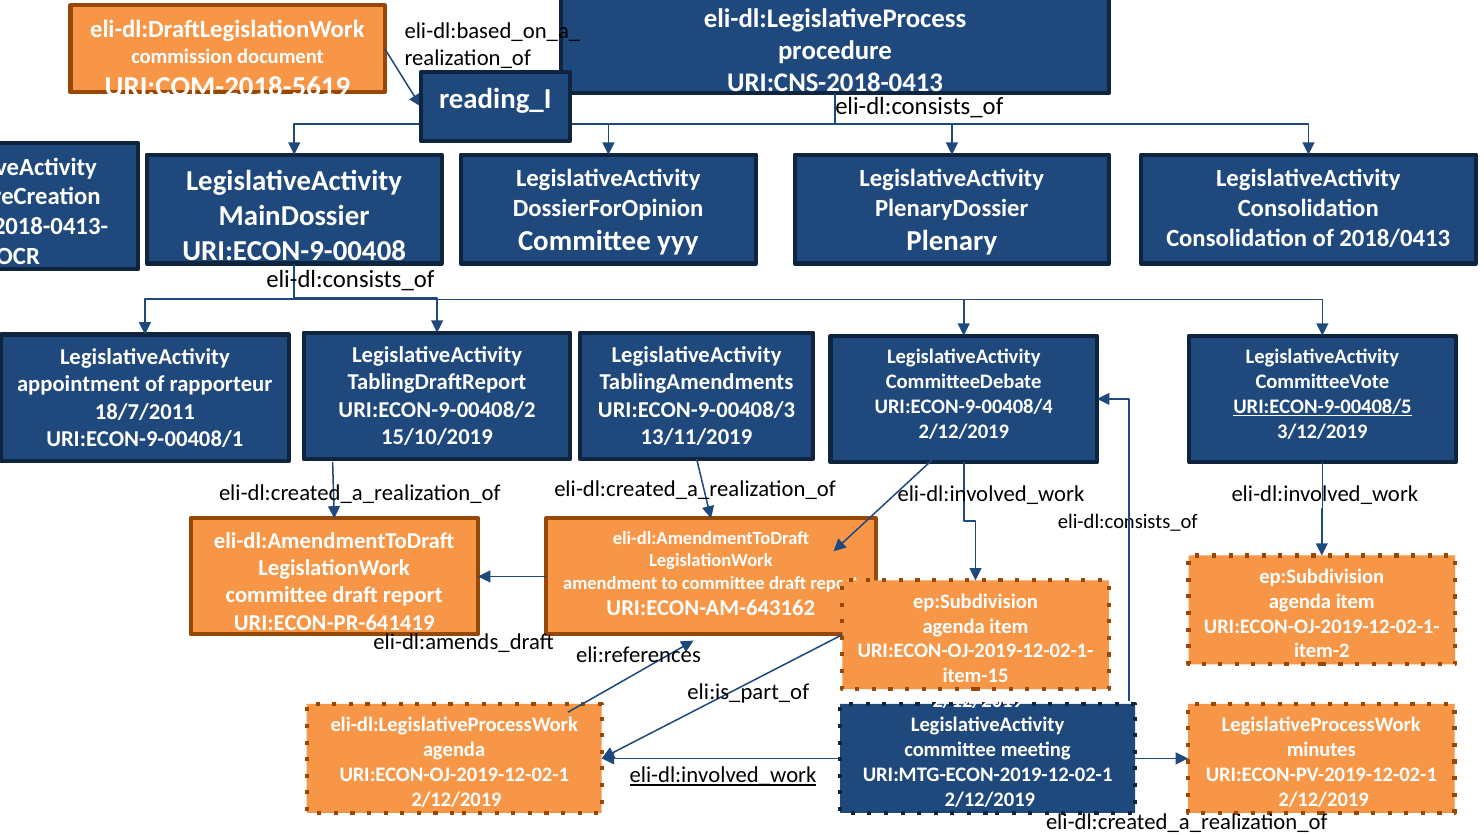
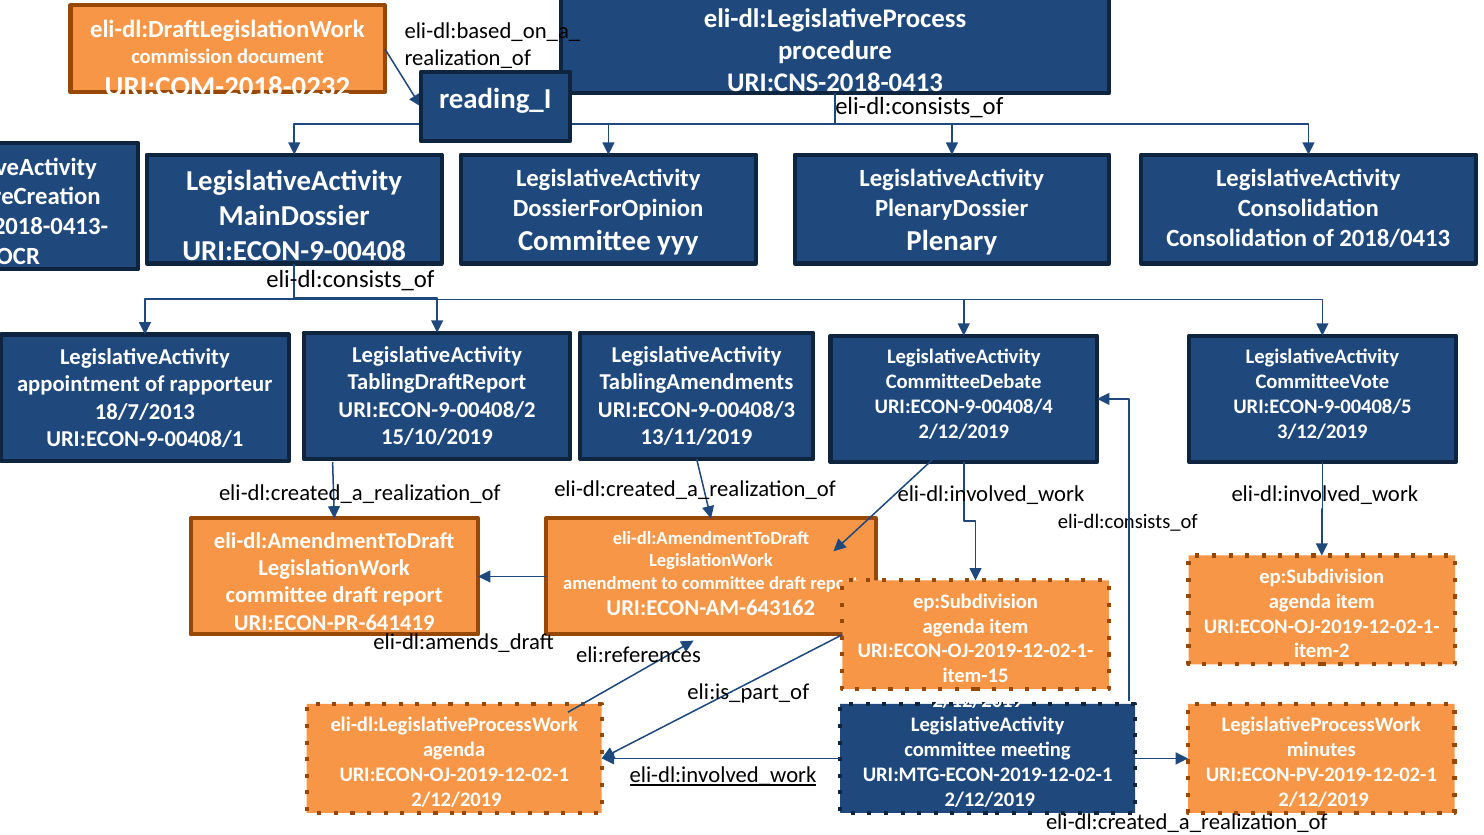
URI:COM-2018-5619: URI:COM-2018-5619 -> URI:COM-2018-0232
URI:ECON-9-00408/5 underline: present -> none
18/7/2011: 18/7/2011 -> 18/7/2013
